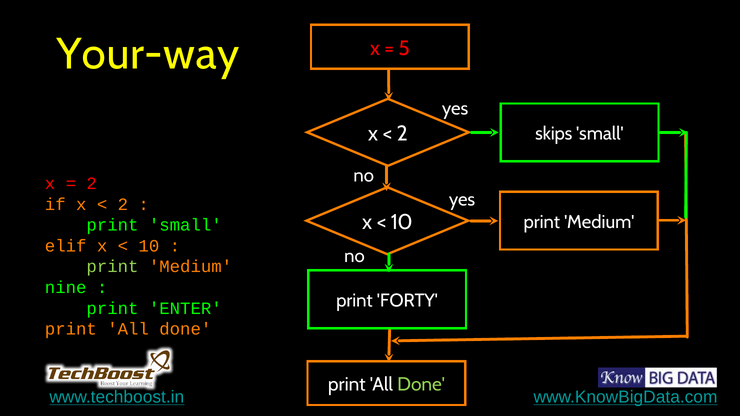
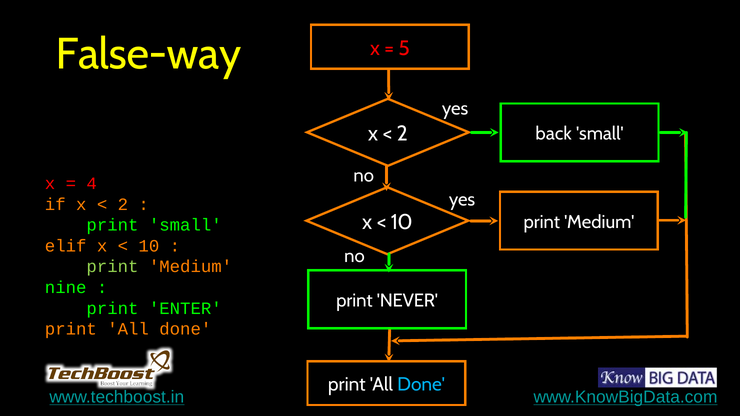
Your-way: Your-way -> False-way
skips: skips -> back
2 at (92, 184): 2 -> 4
FORTY: FORTY -> NEVER
Done at (421, 385) colour: light green -> light blue
